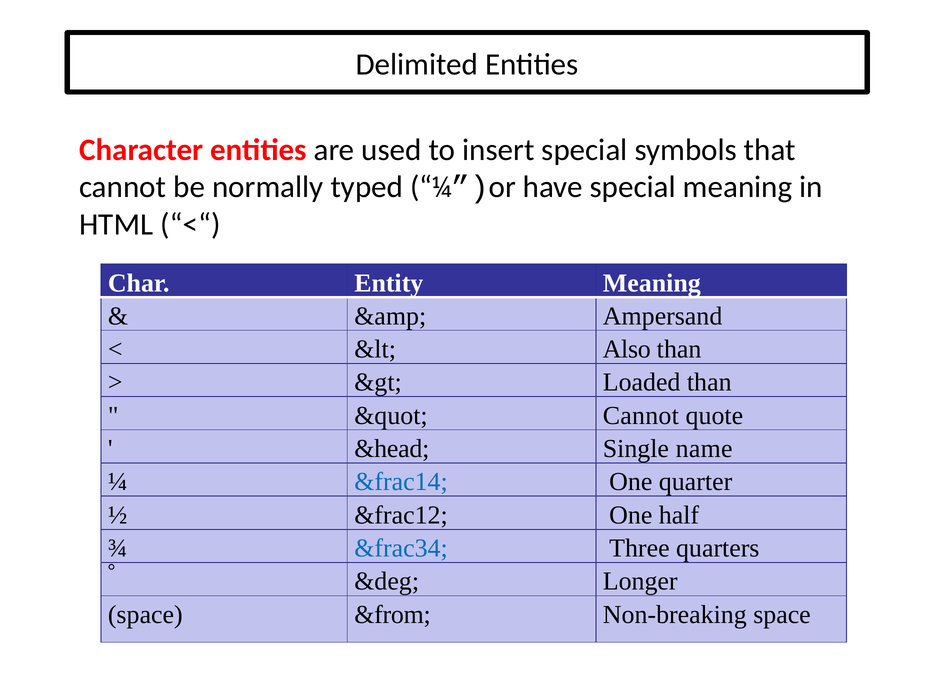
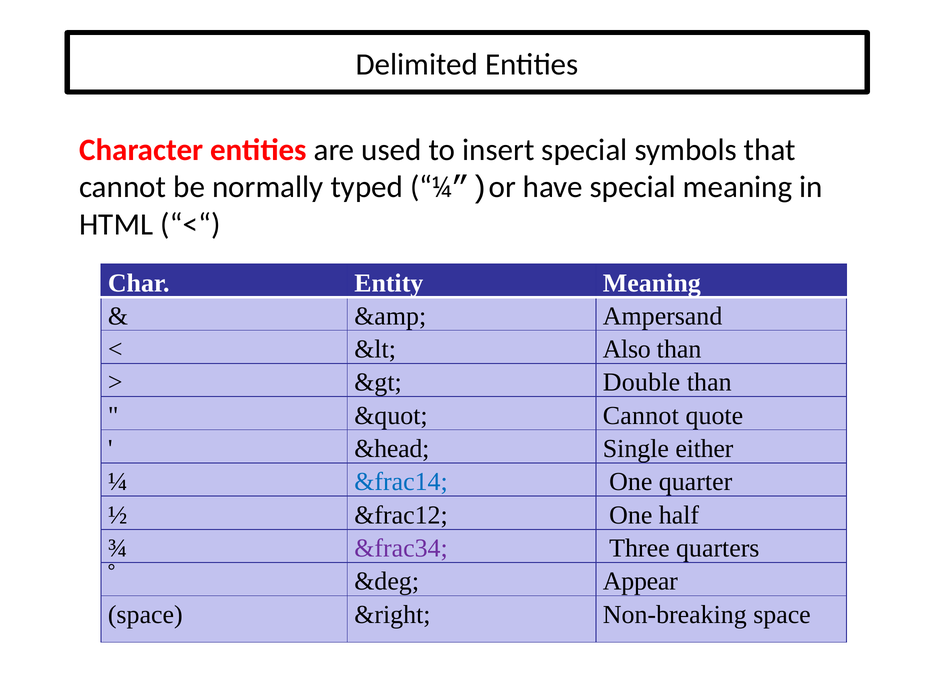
Loaded: Loaded -> Double
name: name -> either
&frac34 colour: blue -> purple
Longer: Longer -> Appear
&from: &from -> &right
